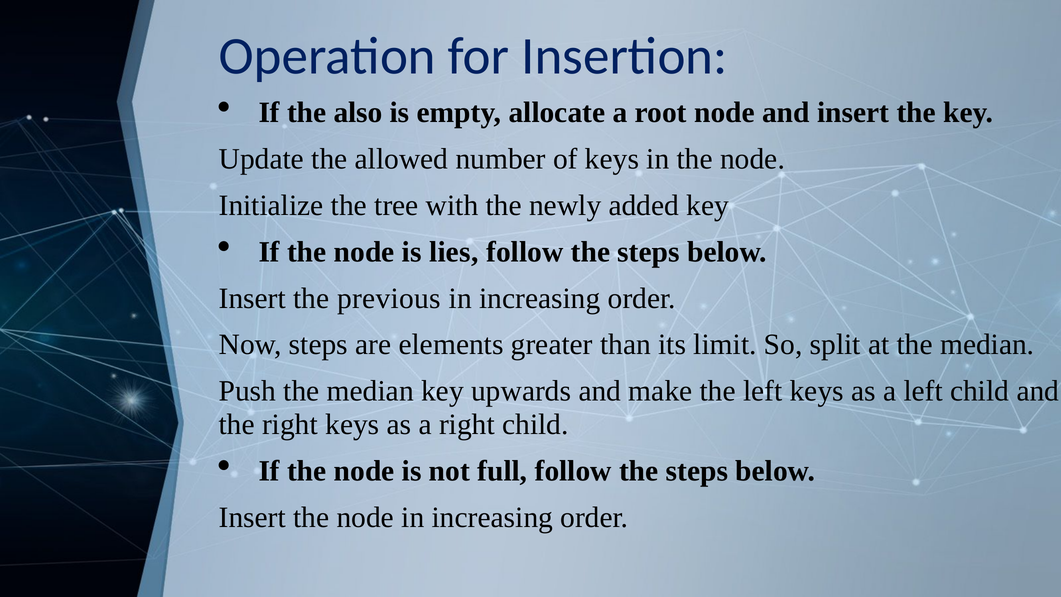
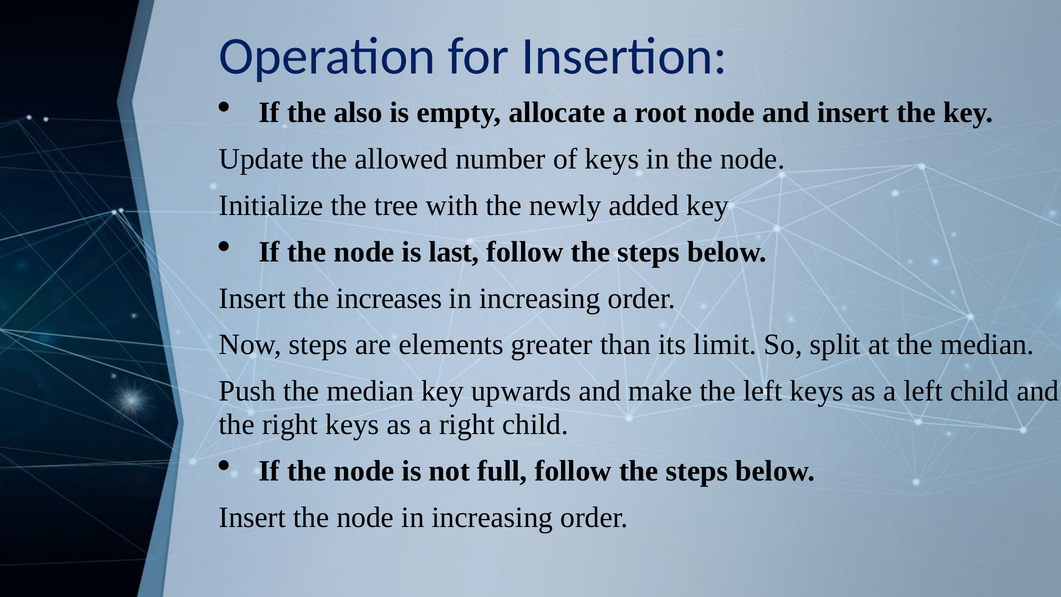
lies: lies -> last
previous: previous -> increases
